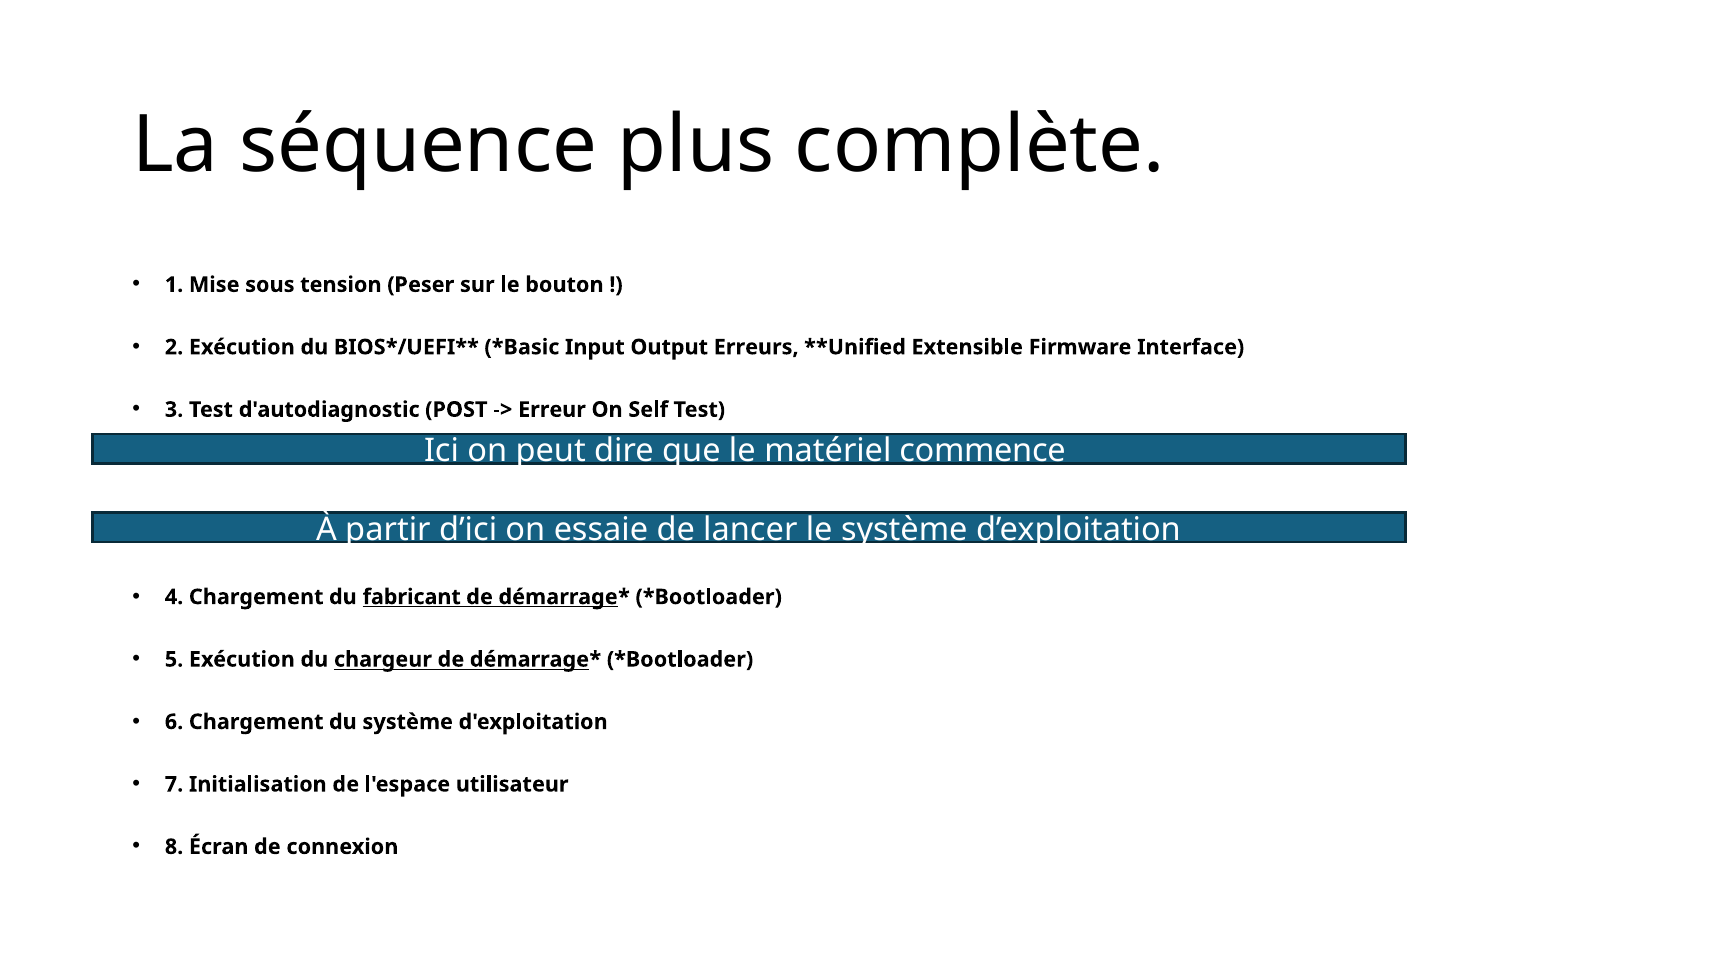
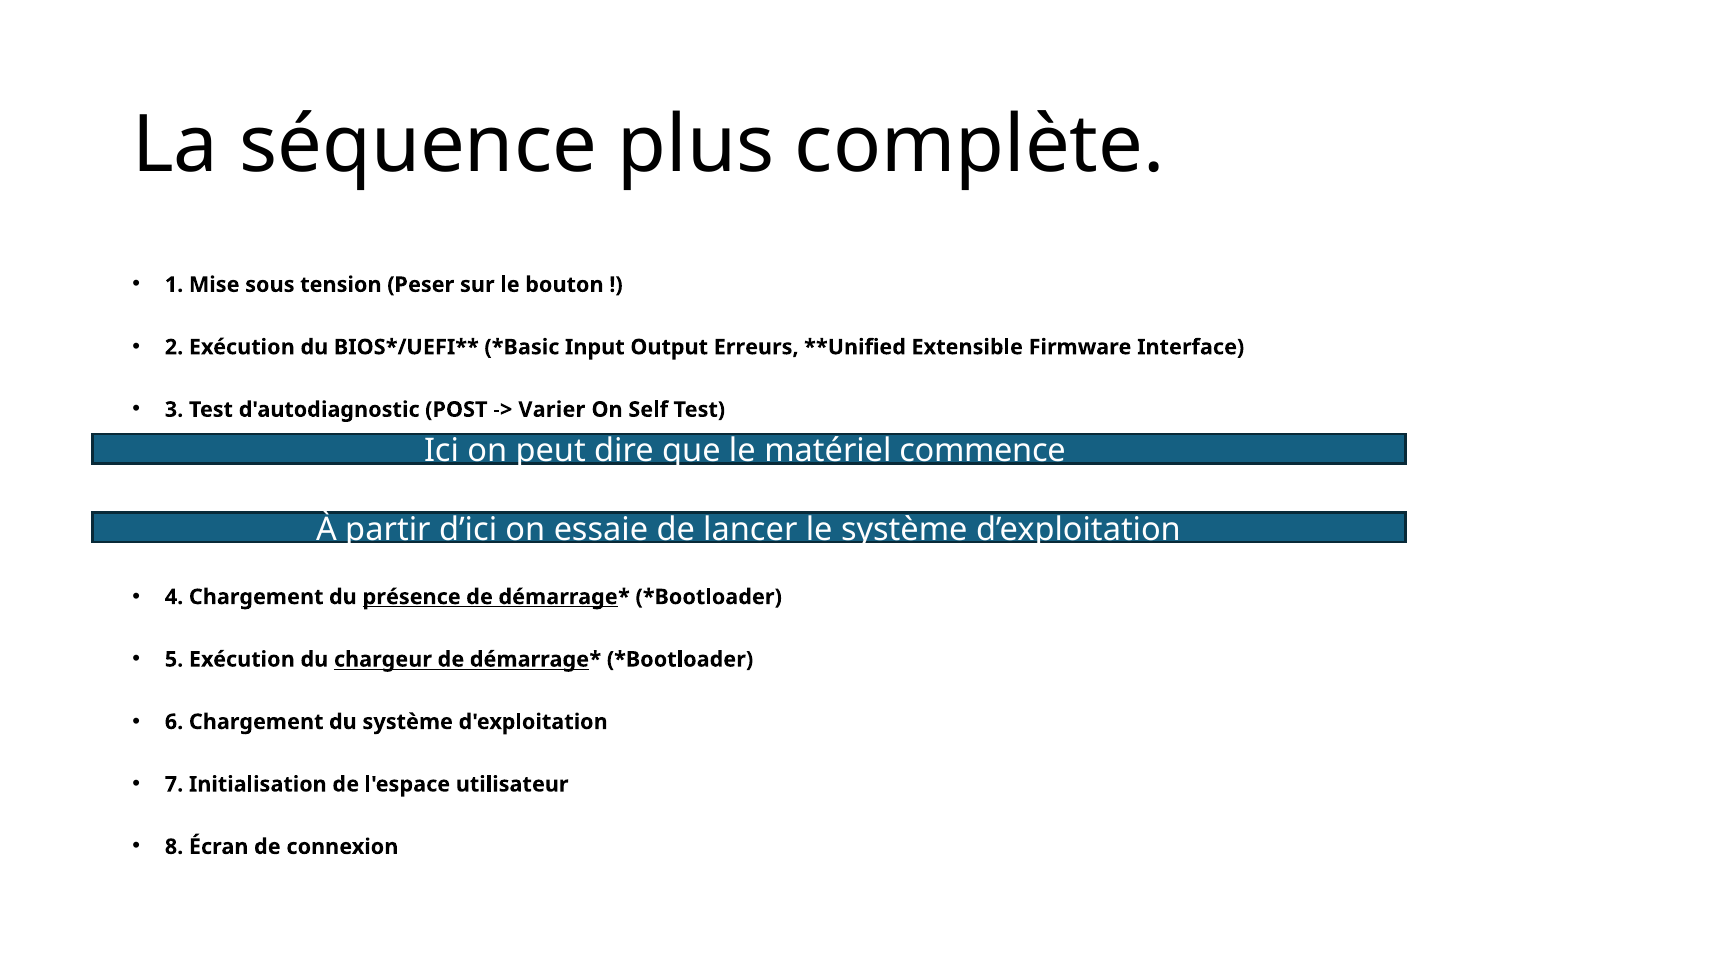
Erreur: Erreur -> Varier
fabricant: fabricant -> présence
